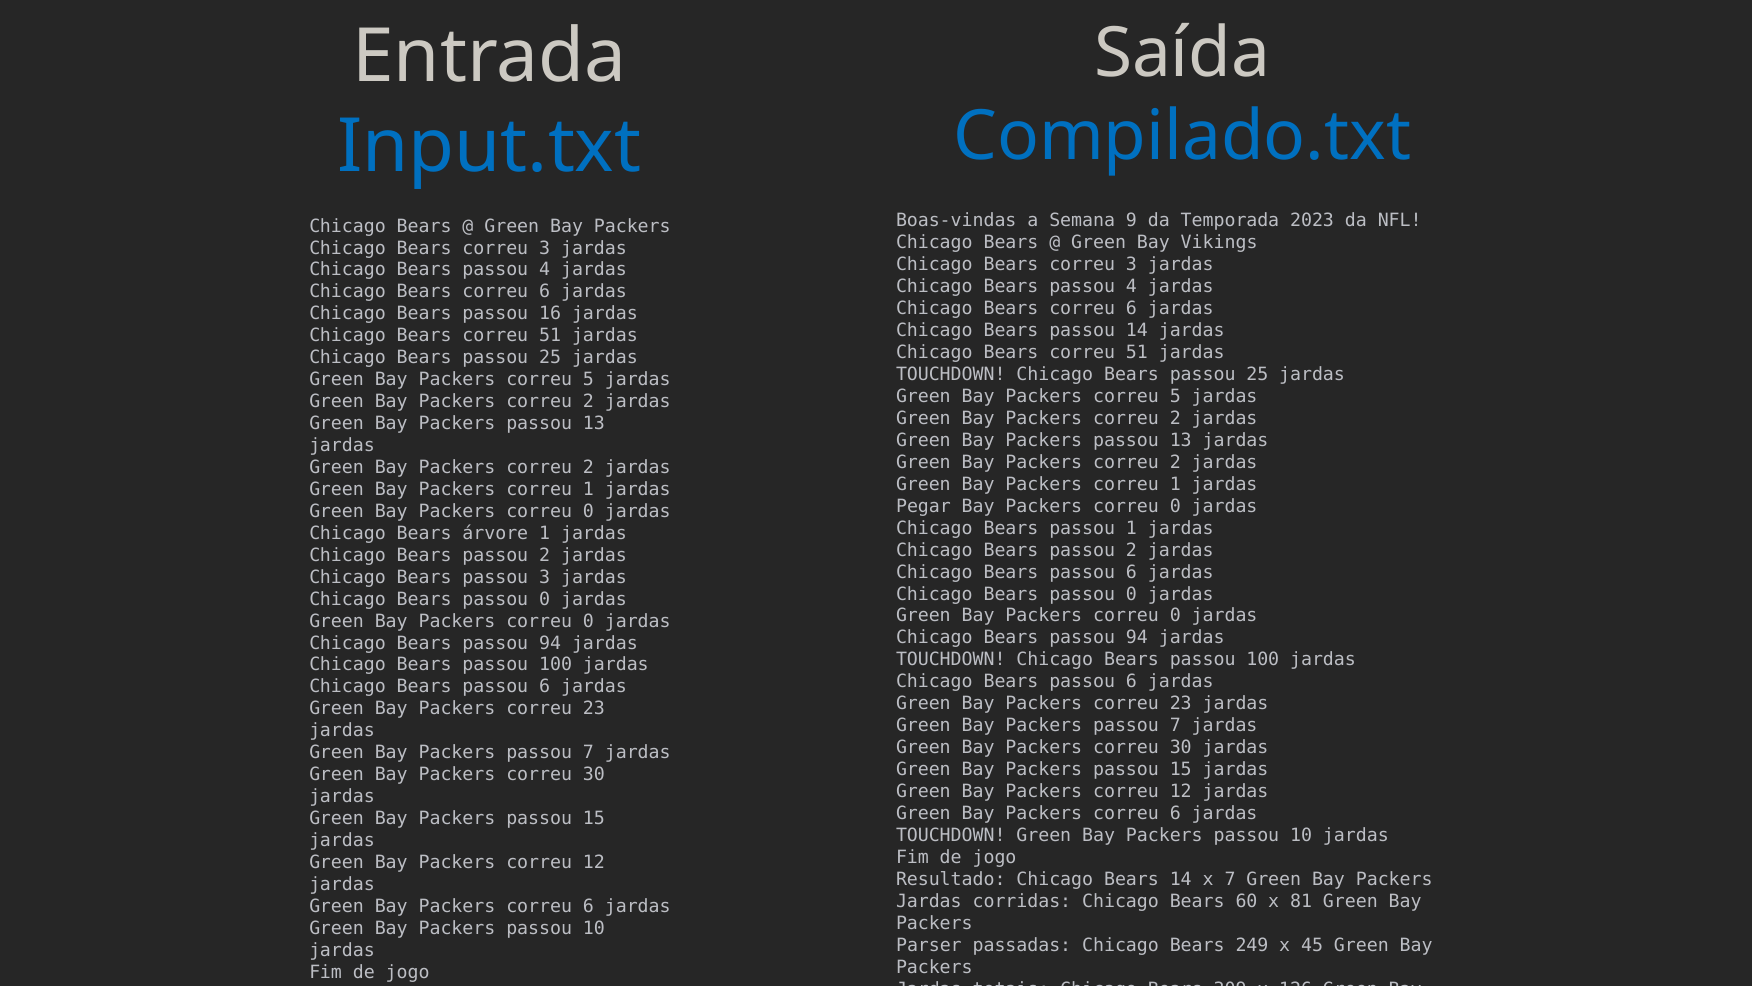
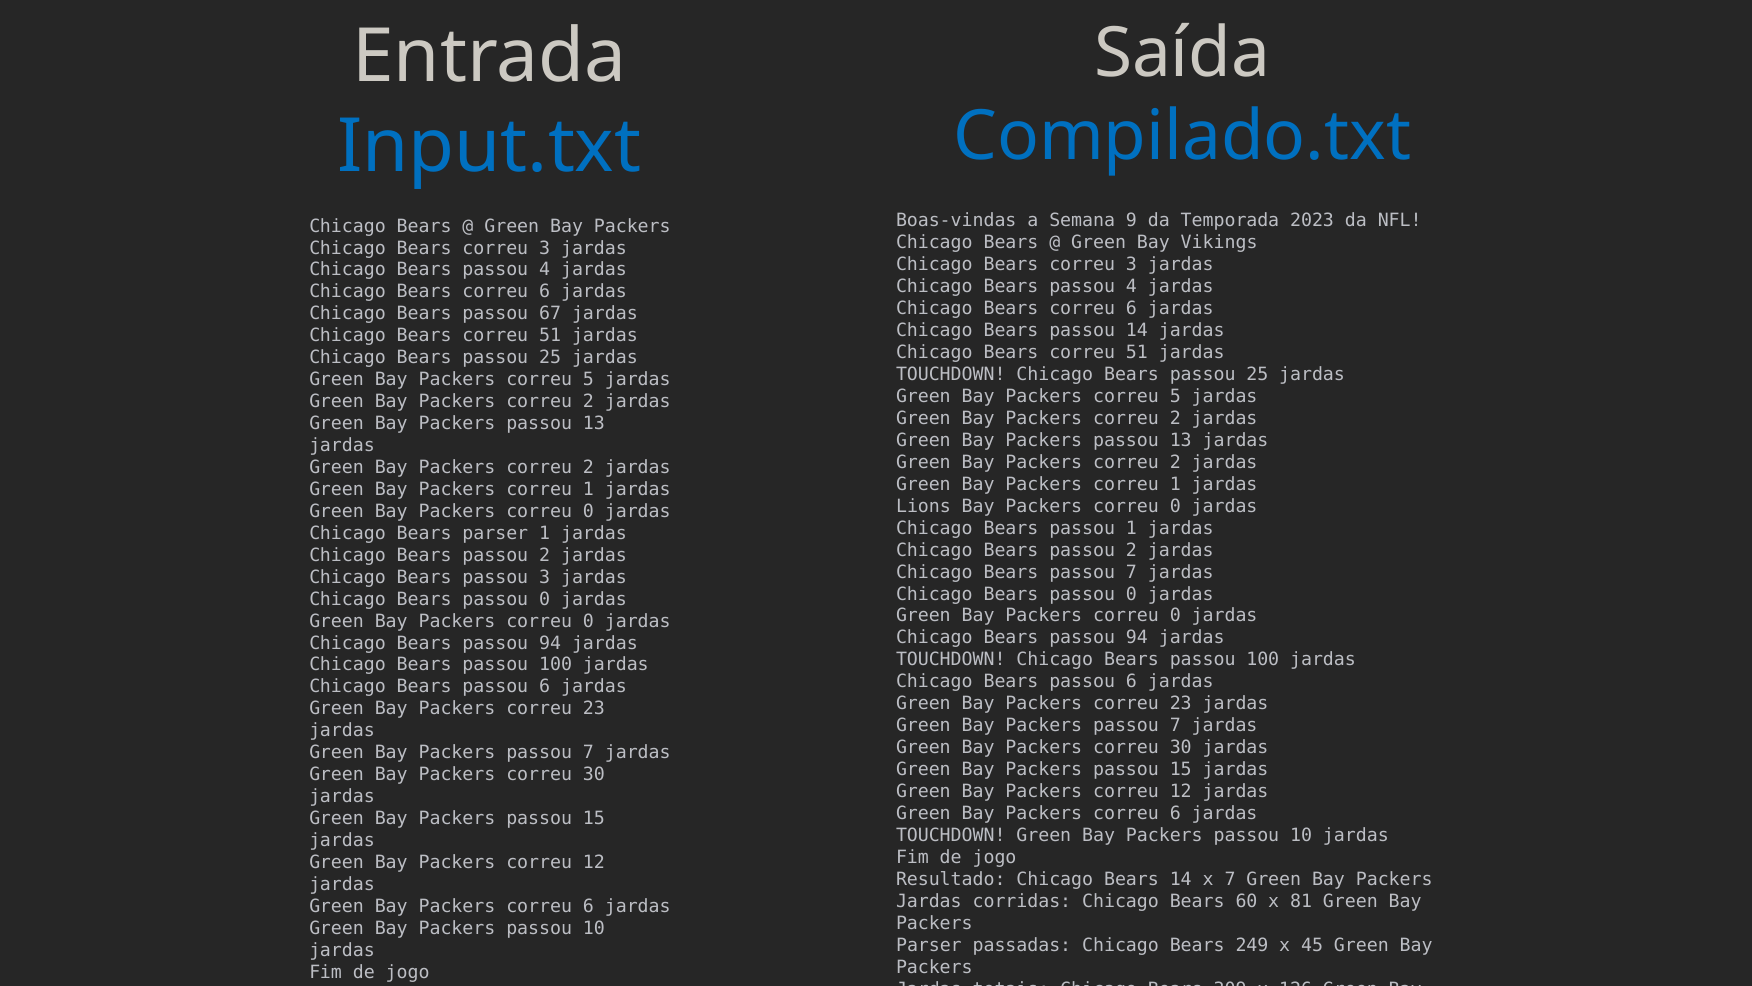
16: 16 -> 67
Pegar: Pegar -> Lions
Bears árvore: árvore -> parser
6 at (1131, 572): 6 -> 7
